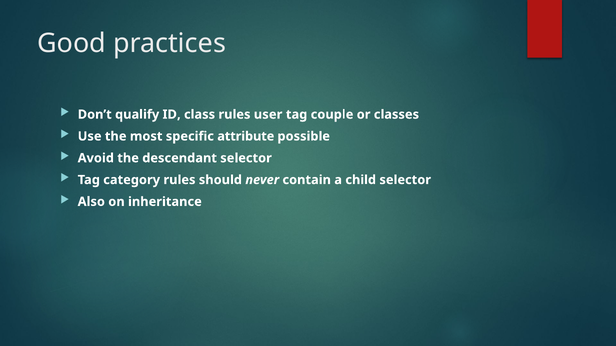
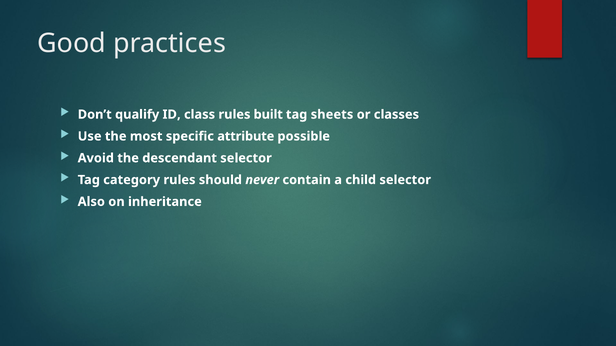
user: user -> built
couple: couple -> sheets
